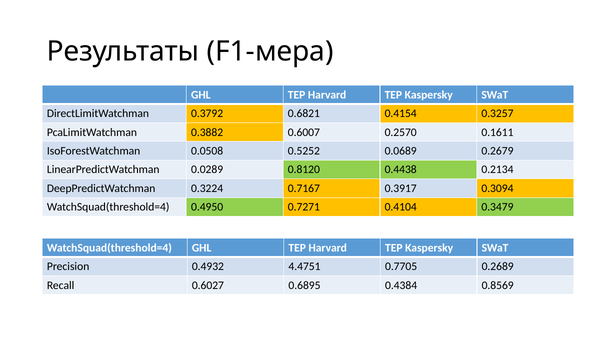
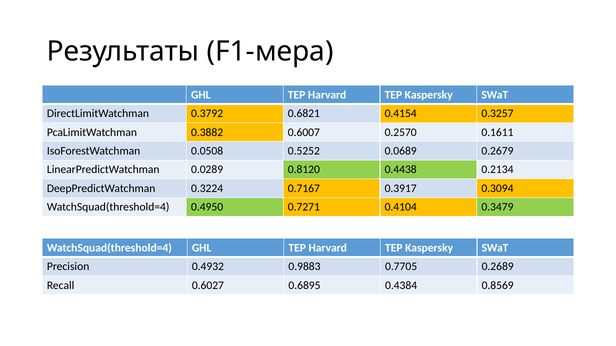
4.4751: 4.4751 -> 0.9883
